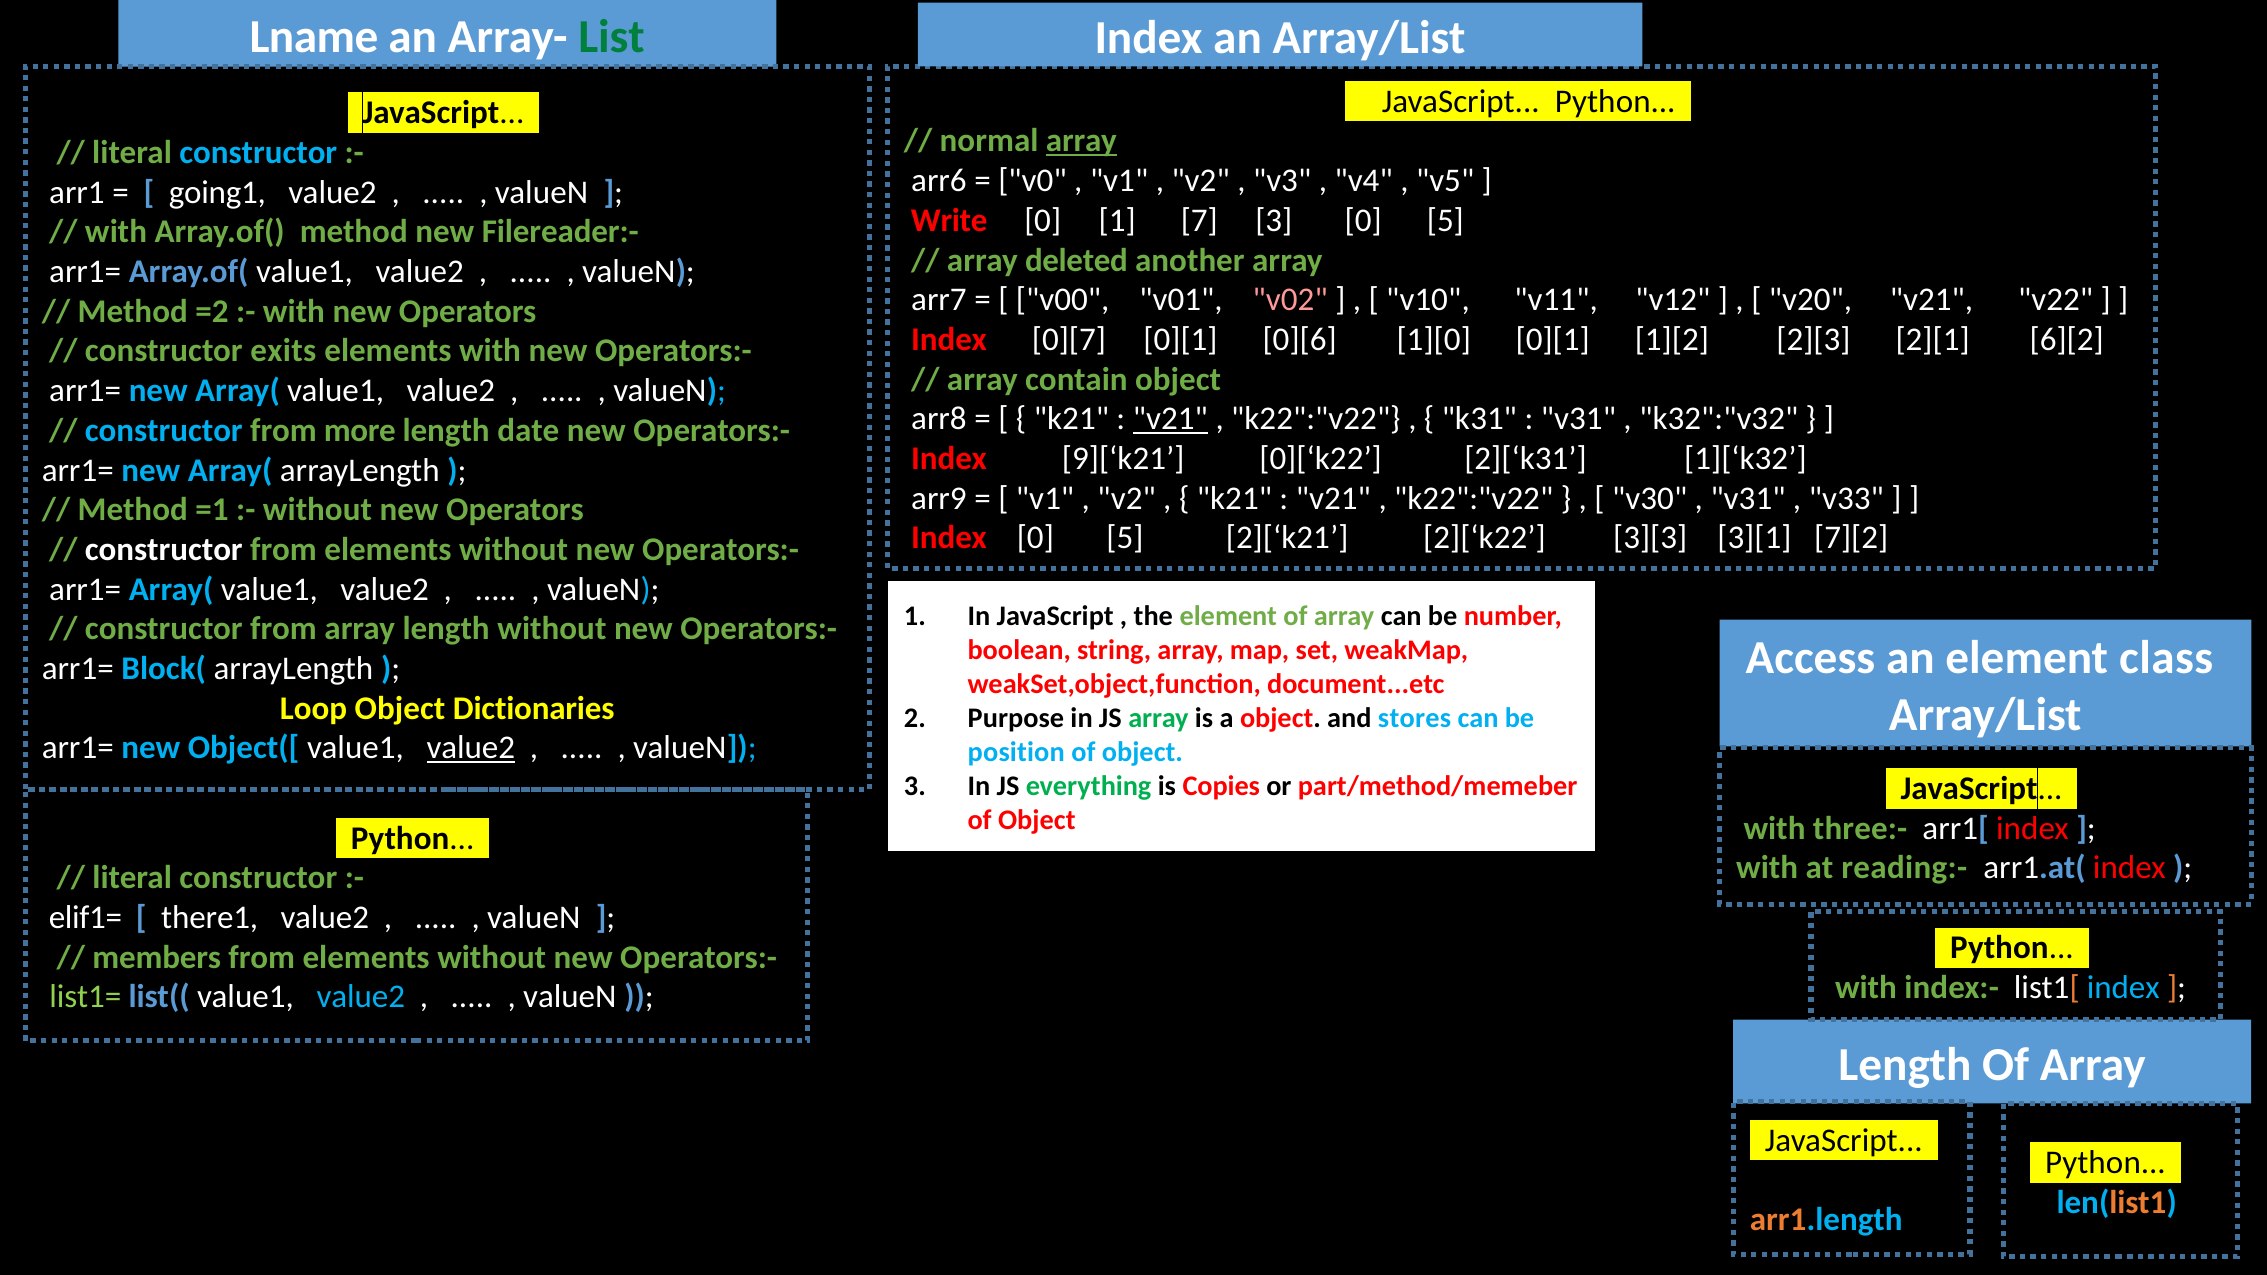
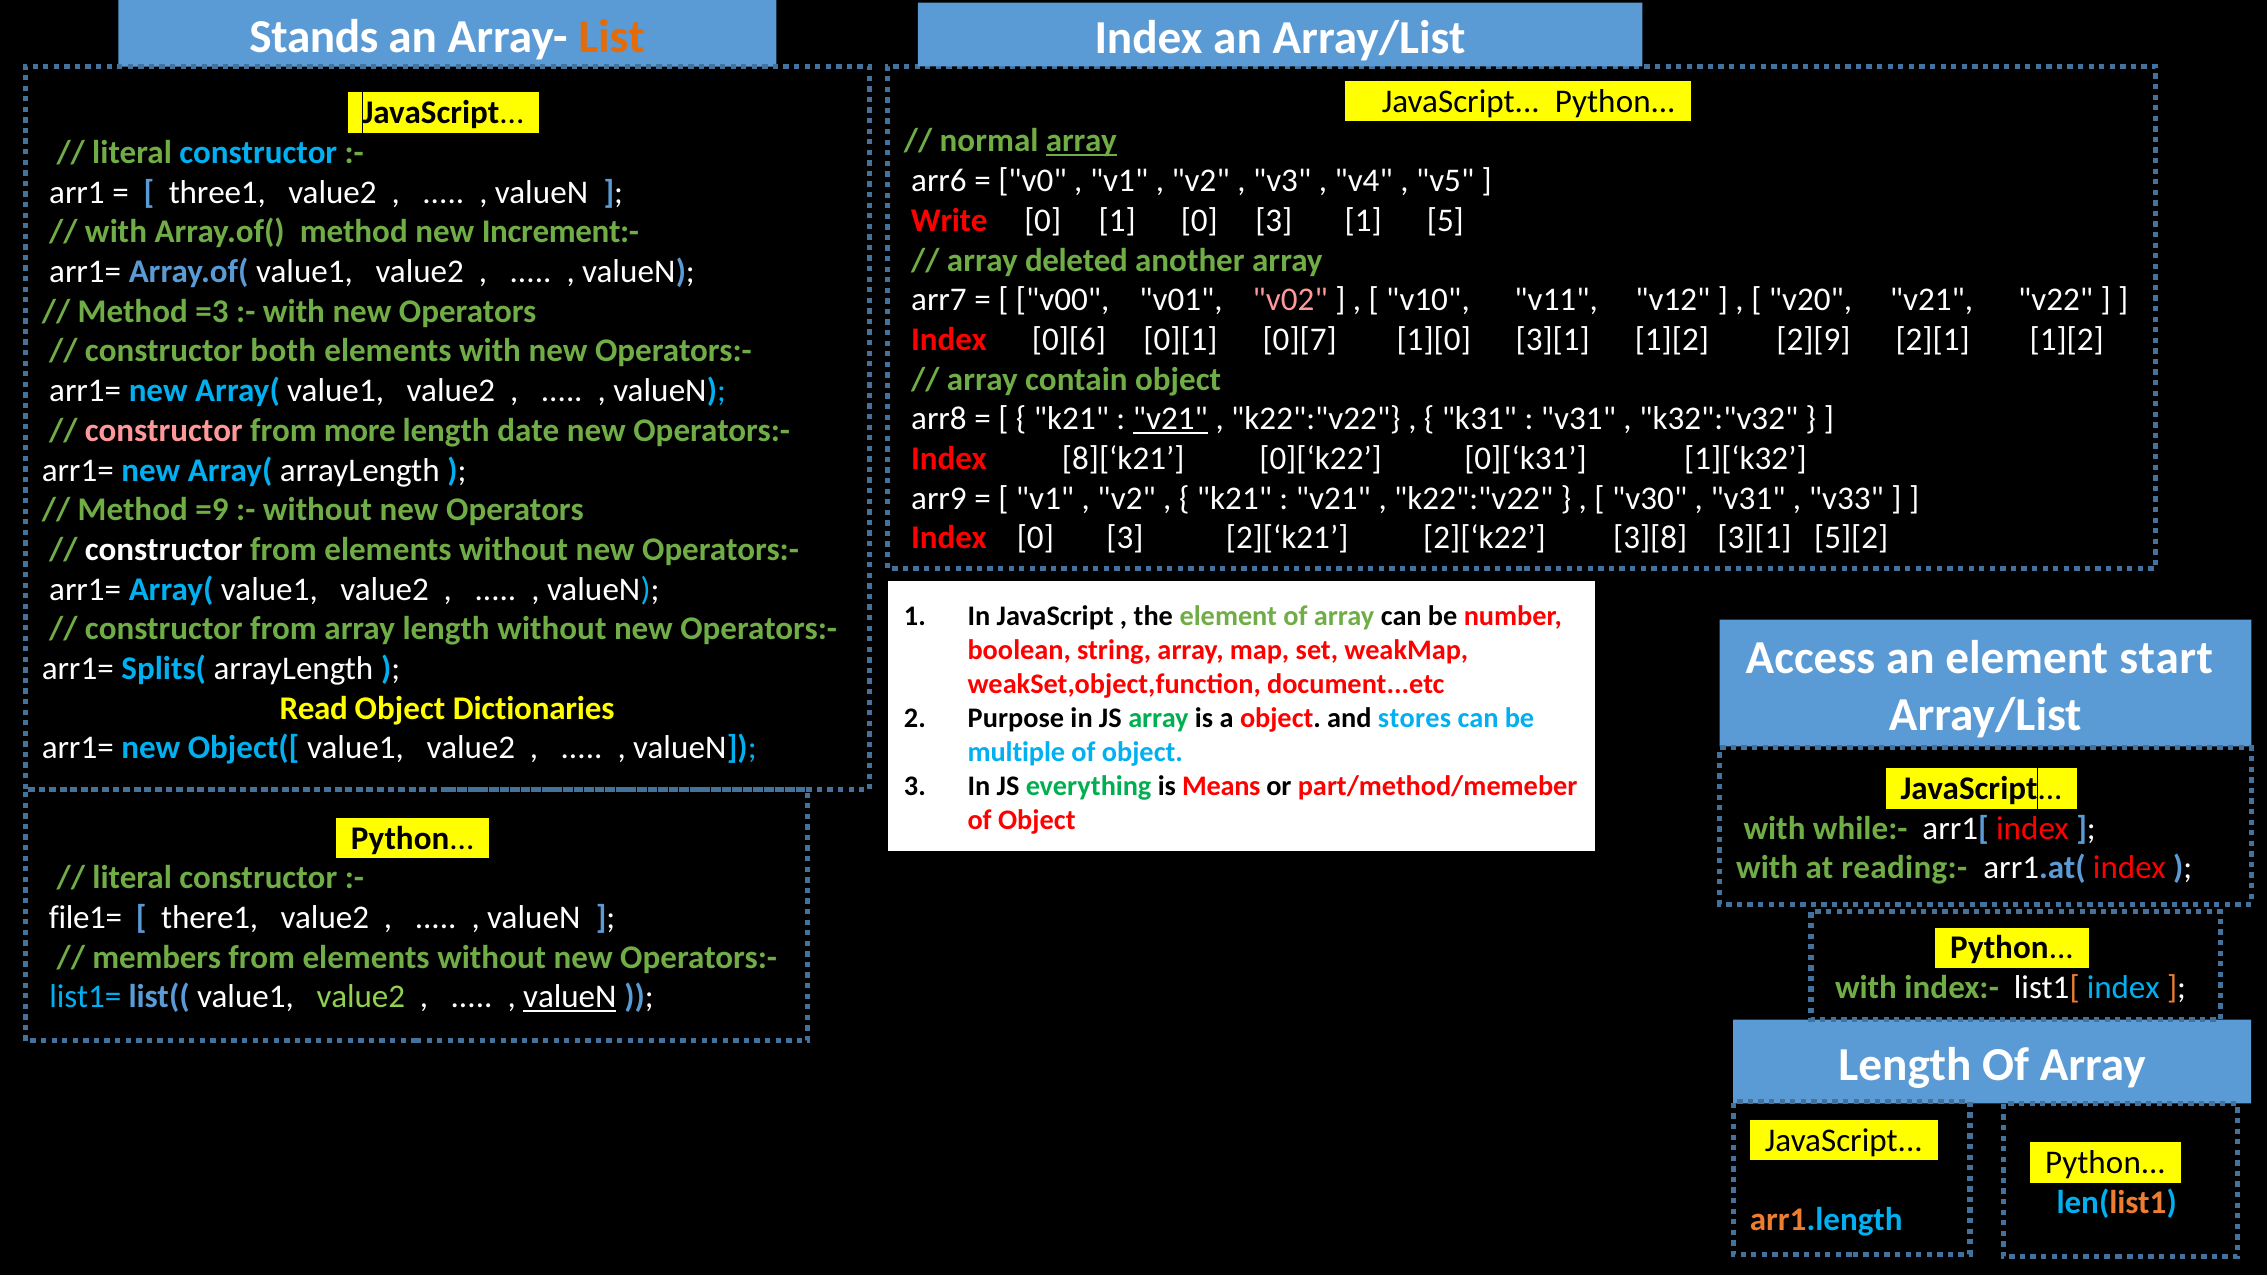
Lname: Lname -> Stands
List colour: green -> orange
going1: going1 -> three1
1 7: 7 -> 0
3 0: 0 -> 1
Filereader:-: Filereader:- -> Increment:-
=2: =2 -> =3
0][7: 0][7 -> 0][6
0][6: 0][6 -> 0][7
1][0 0][1: 0][1 -> 3][1
2][3: 2][3 -> 2][9
2][1 6][2: 6][2 -> 1][2
exits: exits -> both
constructor at (164, 430) colour: light blue -> pink
9][‘k21: 9][‘k21 -> 8][‘k21
2][‘k31: 2][‘k31 -> 0][‘k31
=1: =1 -> =9
Index 0 5: 5 -> 3
3][3: 3][3 -> 3][8
7][2: 7][2 -> 5][2
class: class -> start
Block(: Block( -> Splits(
Loop: Loop -> Read
value2 at (471, 748) underline: present -> none
position: position -> multiple
Copies: Copies -> Means
three:-: three:- -> while:-
elif1=: elif1= -> file1=
list1= colour: light green -> light blue
value2 at (361, 997) colour: light blue -> light green
valueN at (570, 997) underline: none -> present
